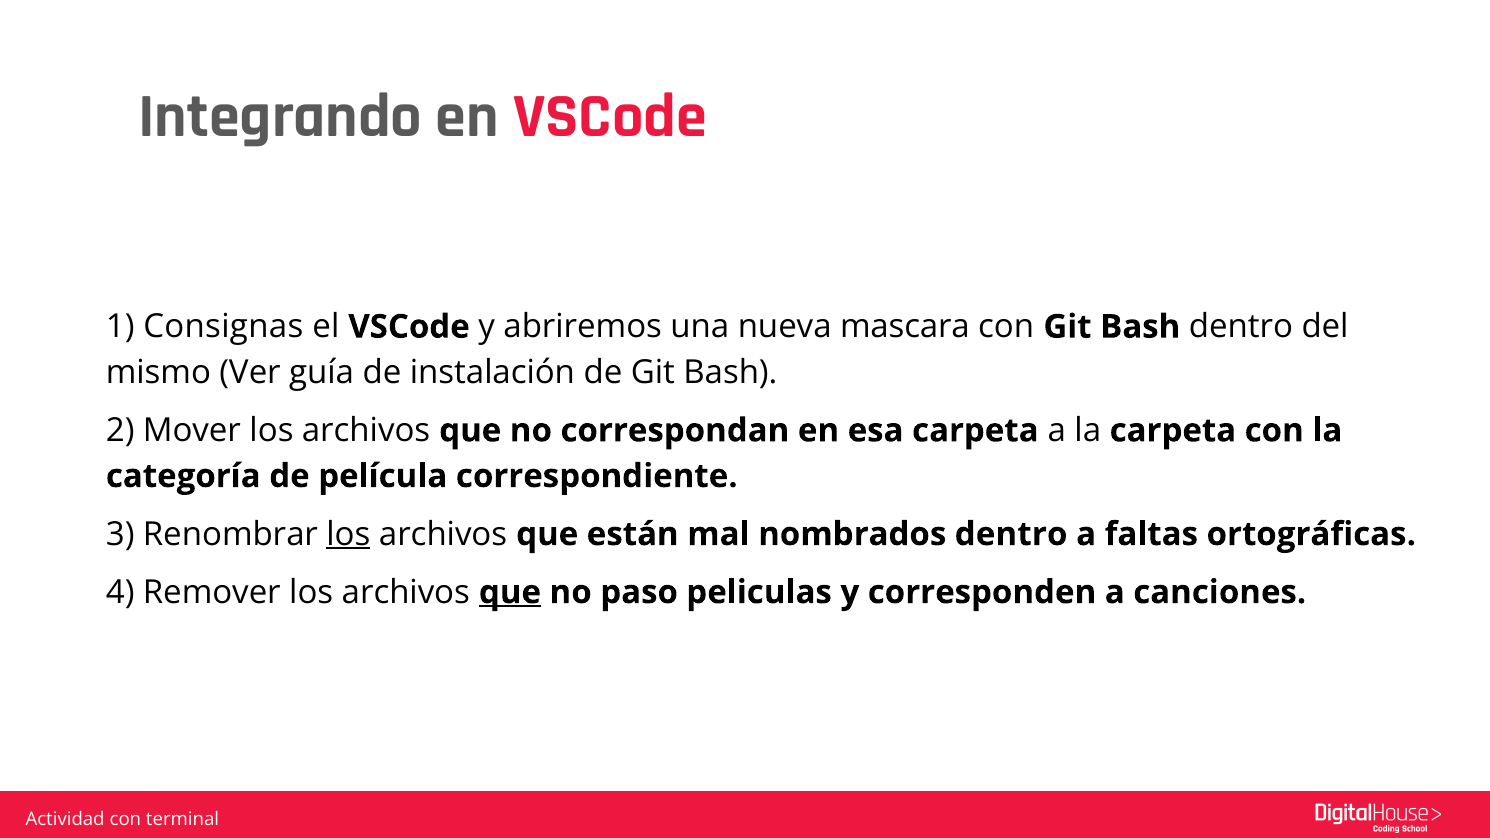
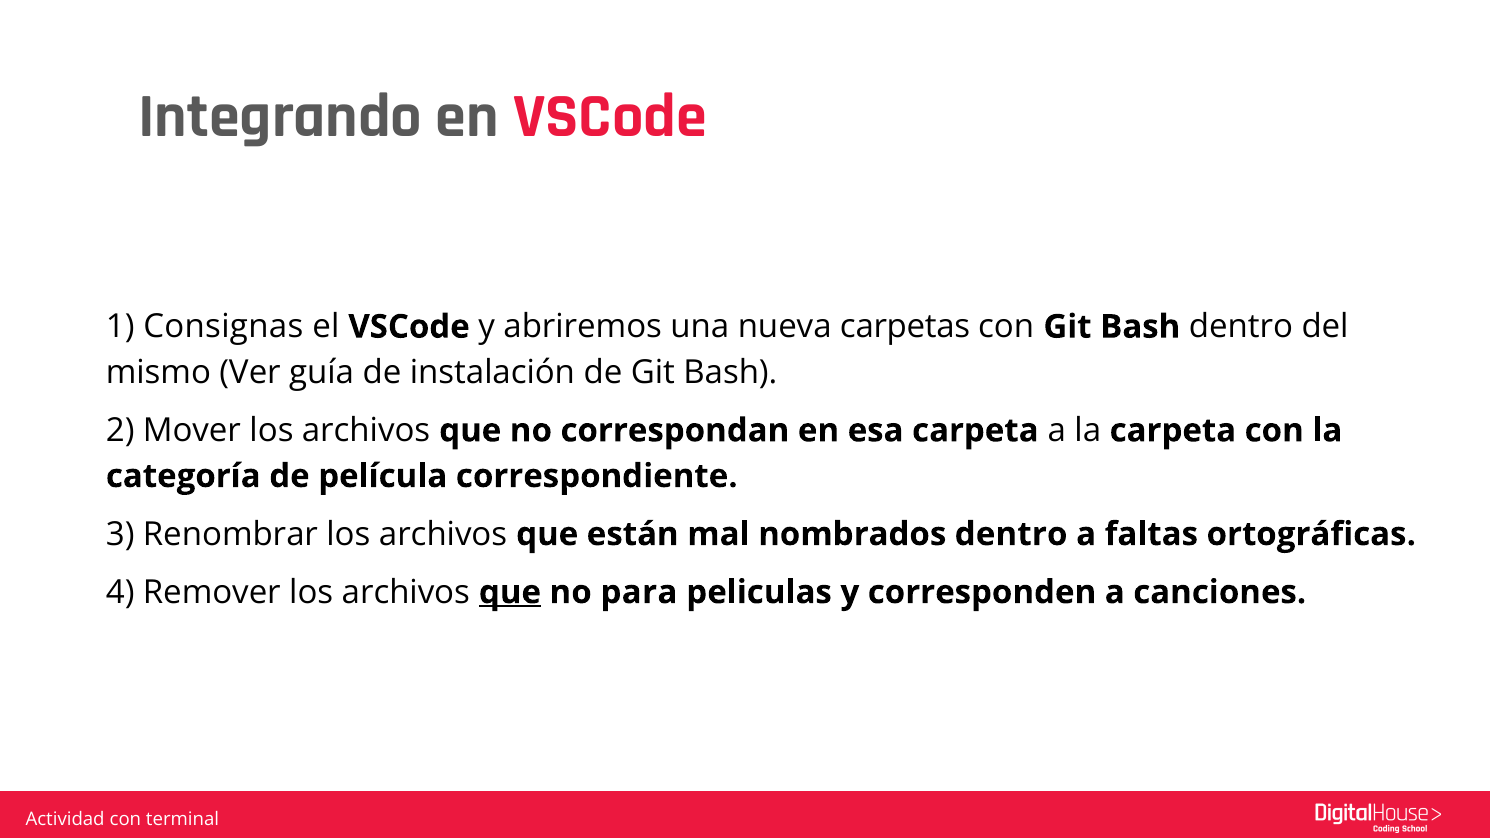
mascara: mascara -> carpetas
los at (348, 534) underline: present -> none
paso: paso -> para
